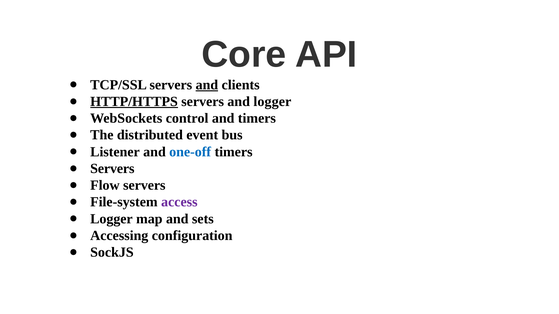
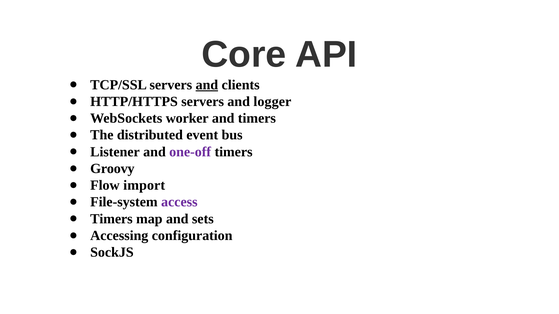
HTTP/HTTPS underline: present -> none
control: control -> worker
one-off colour: blue -> purple
Servers at (112, 169): Servers -> Groovy
Flow servers: servers -> import
Logger at (111, 219): Logger -> Timers
